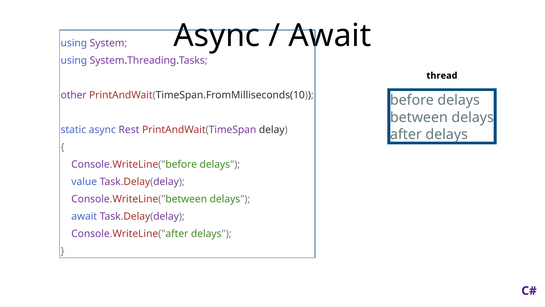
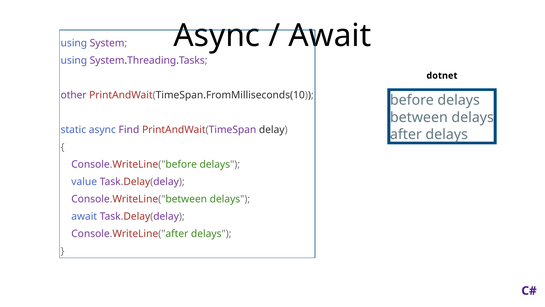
thread: thread -> dotnet
Rest: Rest -> Find
